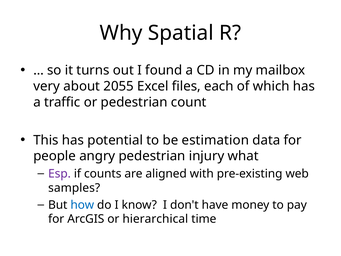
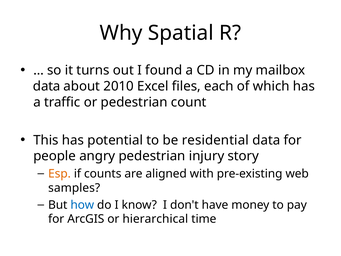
very at (47, 86): very -> data
2055: 2055 -> 2010
estimation: estimation -> residential
what: what -> story
Esp colour: purple -> orange
